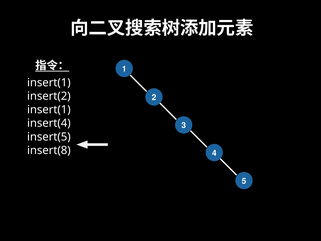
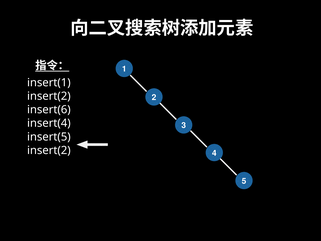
insert(1 at (49, 110): insert(1 -> insert(6
insert(8 at (49, 150): insert(8 -> insert(2
